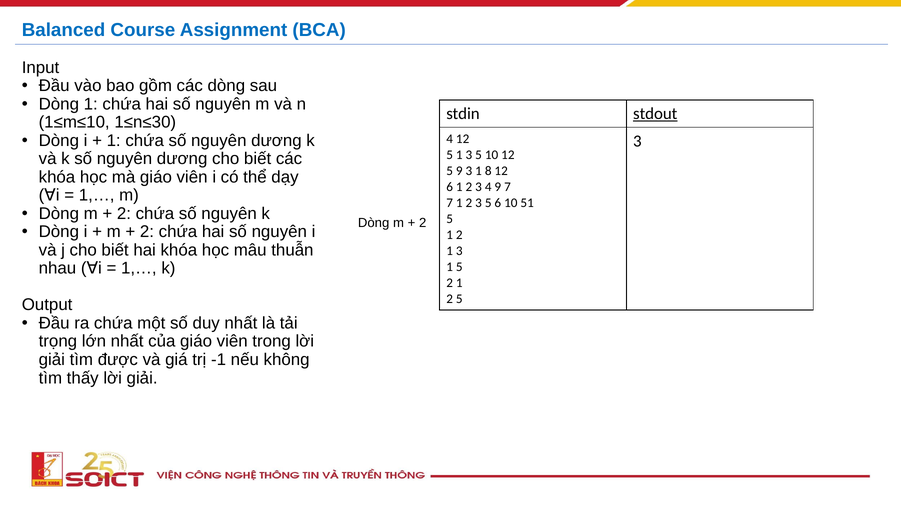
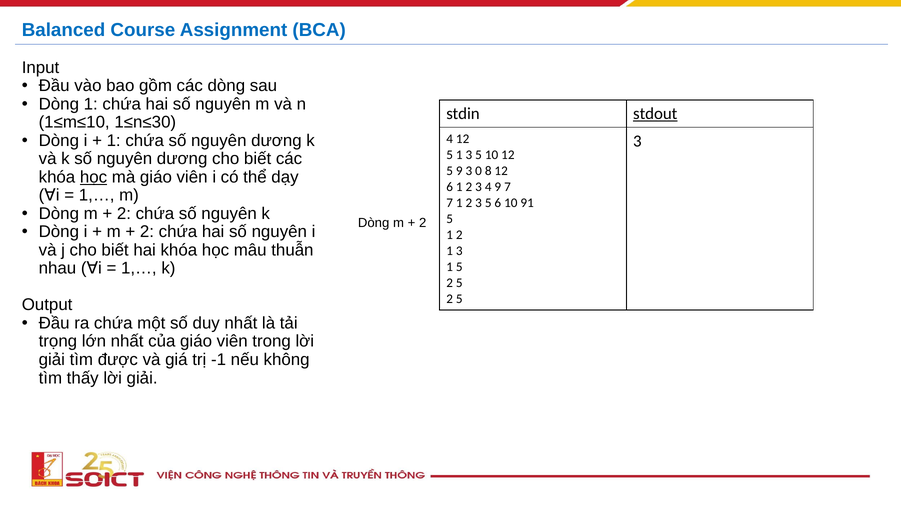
9 3 1: 1 -> 0
học at (94, 177) underline: none -> present
51: 51 -> 91
1 at (459, 283): 1 -> 5
